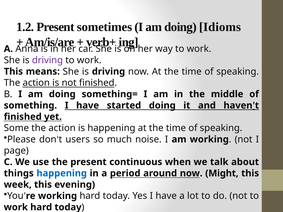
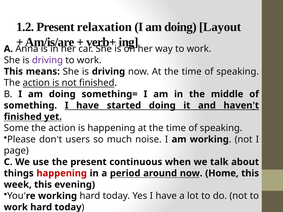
sometimes: sometimes -> relaxation
Idioms: Idioms -> Layout
happening at (62, 173) colour: blue -> red
Might: Might -> Home
